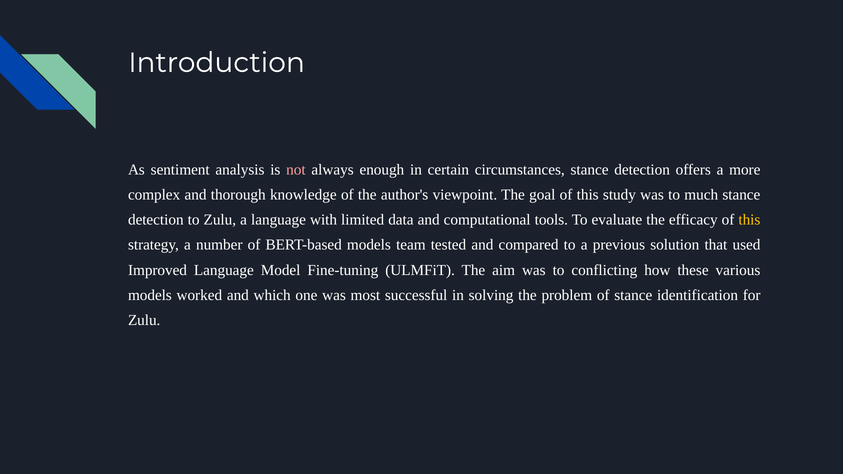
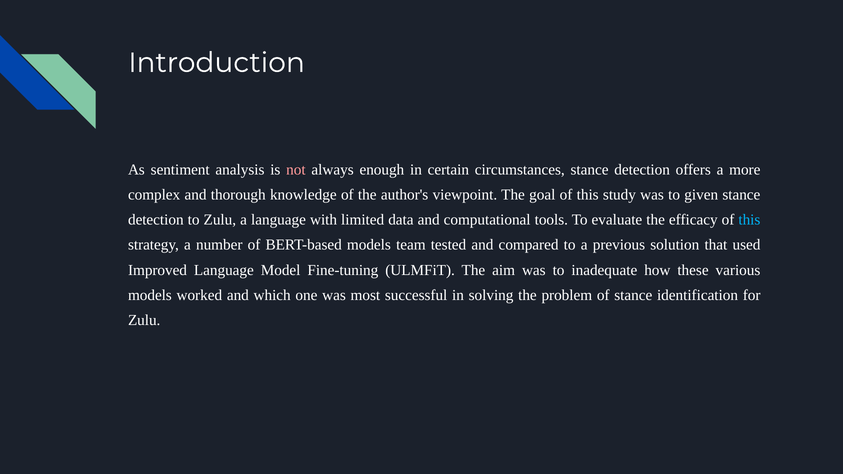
much: much -> given
this at (749, 220) colour: yellow -> light blue
conflicting: conflicting -> inadequate
